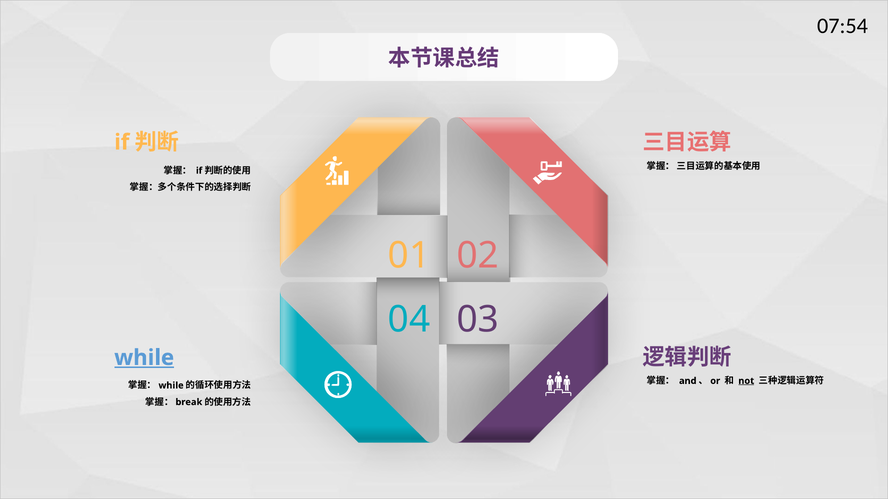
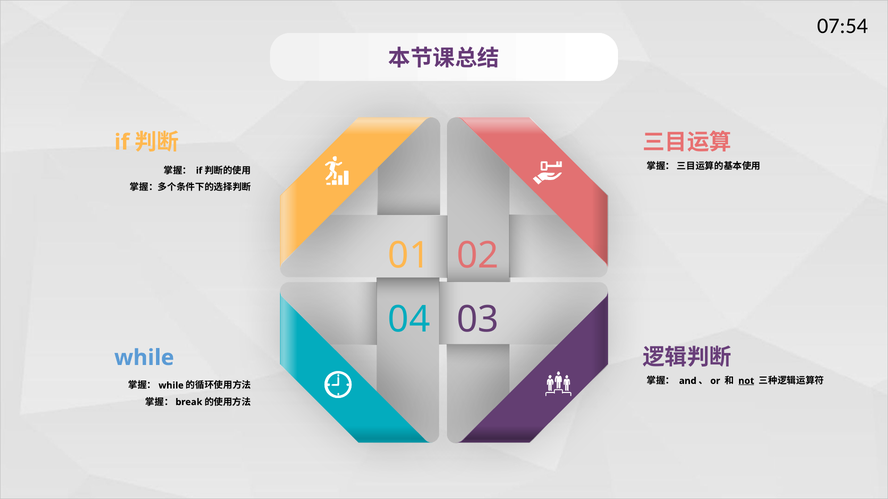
while underline: present -> none
